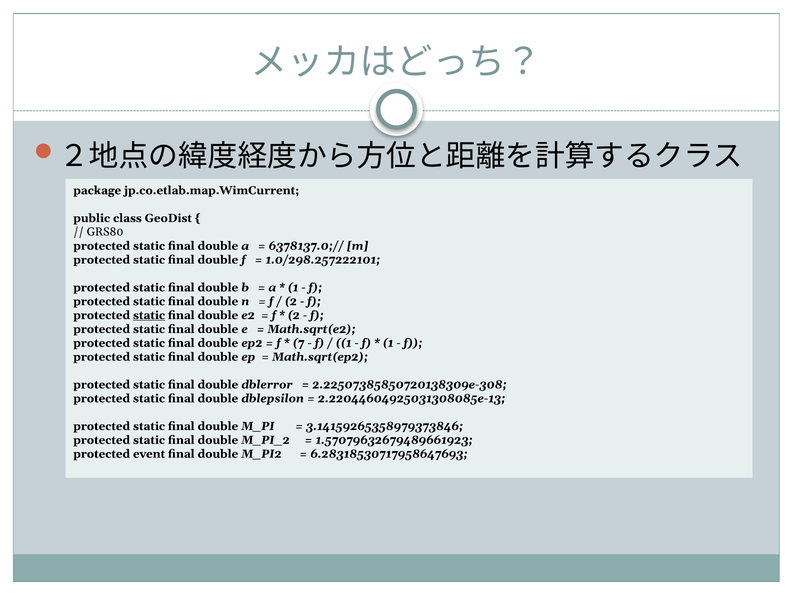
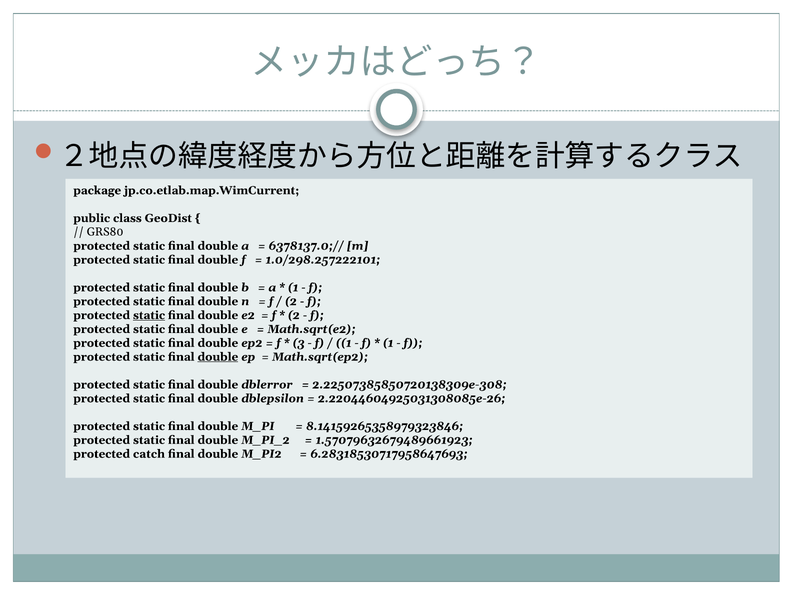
7: 7 -> 3
double at (218, 357) underline: none -> present
2.22044604925031308085e-13: 2.22044604925031308085e-13 -> 2.22044604925031308085e-26
3.14159265358979373846: 3.14159265358979373846 -> 8.14159265358979323846
event: event -> catch
